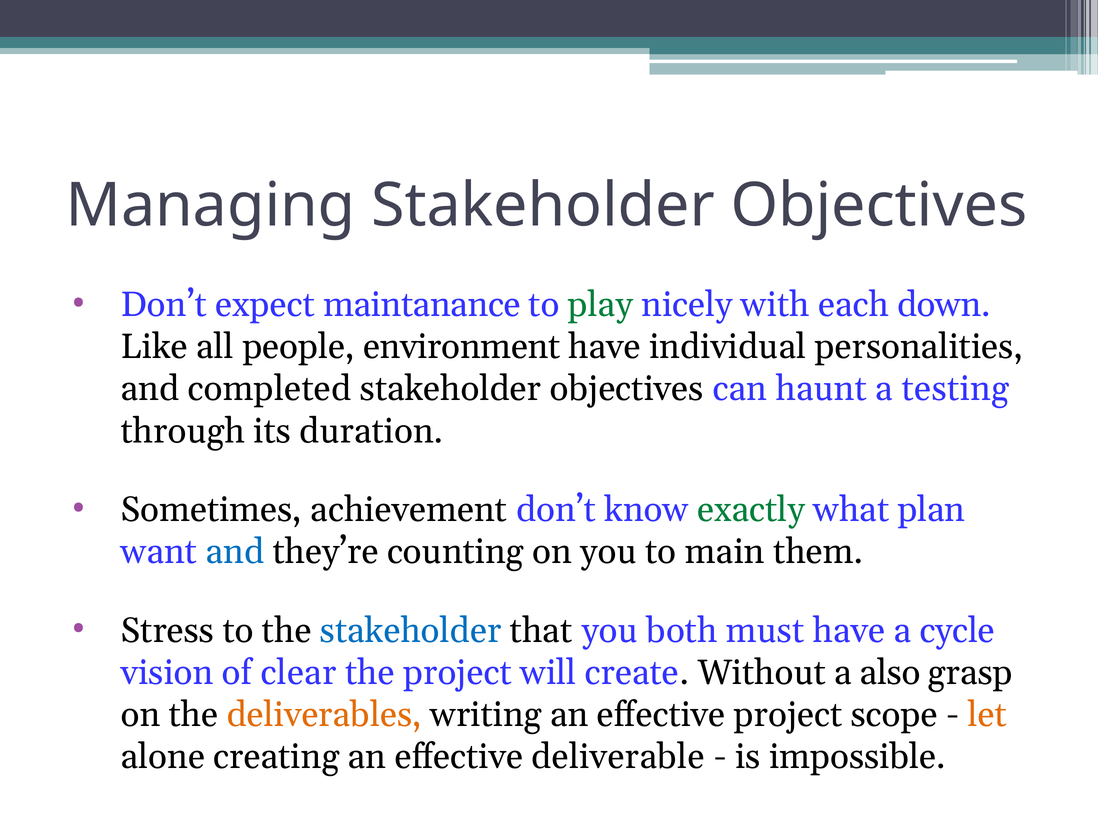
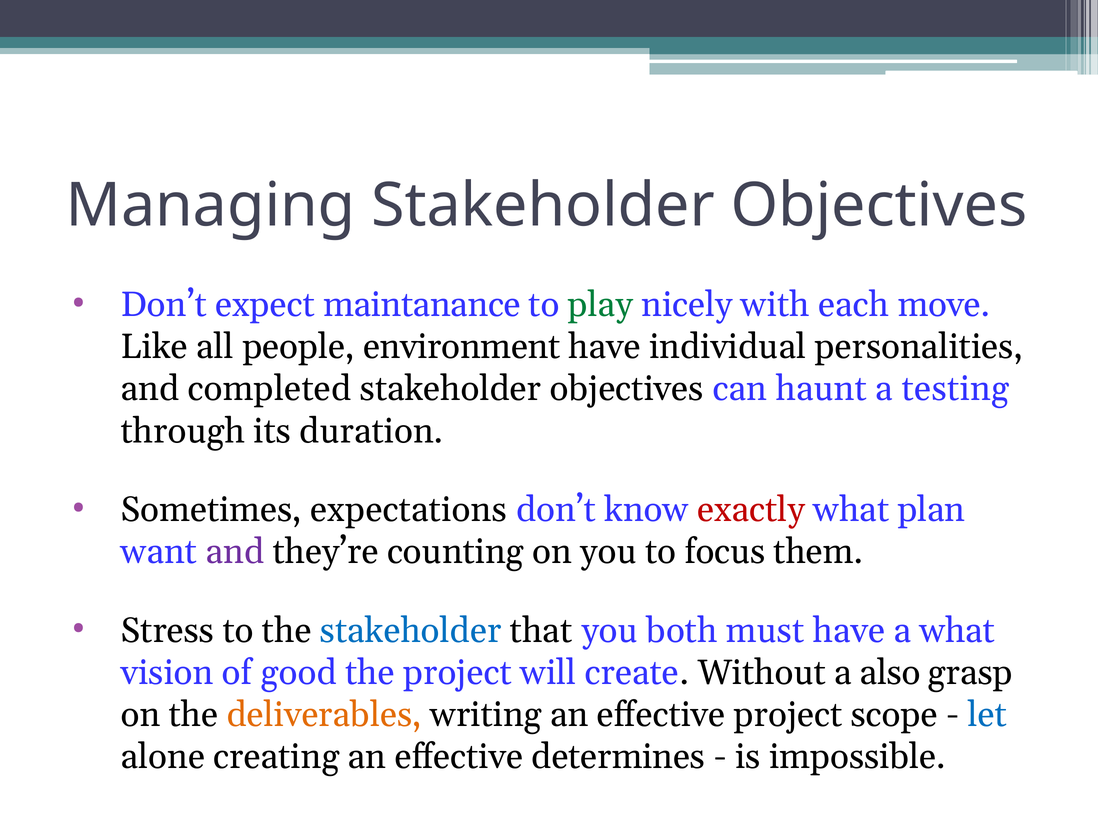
down: down -> move
achievement: achievement -> expectations
exactly colour: green -> red
and at (235, 551) colour: blue -> purple
main: main -> focus
a cycle: cycle -> what
clear: clear -> good
let colour: orange -> blue
deliverable: deliverable -> determines
